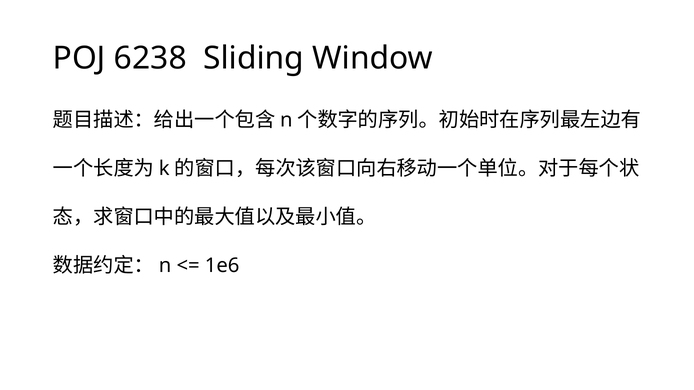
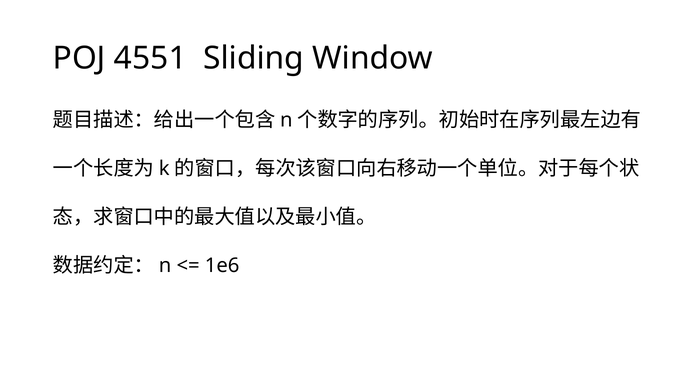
6238: 6238 -> 4551
